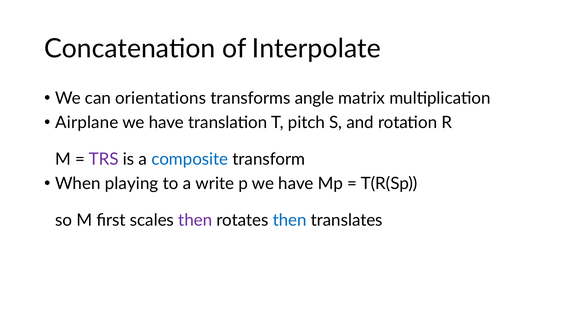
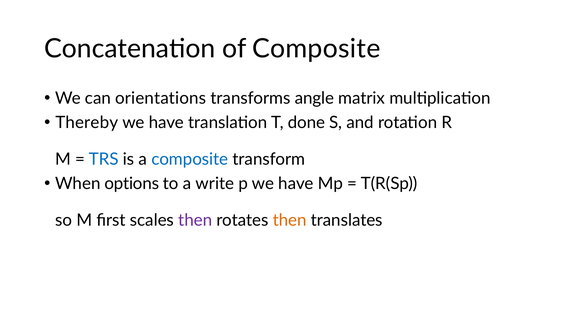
of Interpolate: Interpolate -> Composite
Airplane: Airplane -> Thereby
pitch: pitch -> done
TRS colour: purple -> blue
playing: playing -> options
then at (290, 220) colour: blue -> orange
